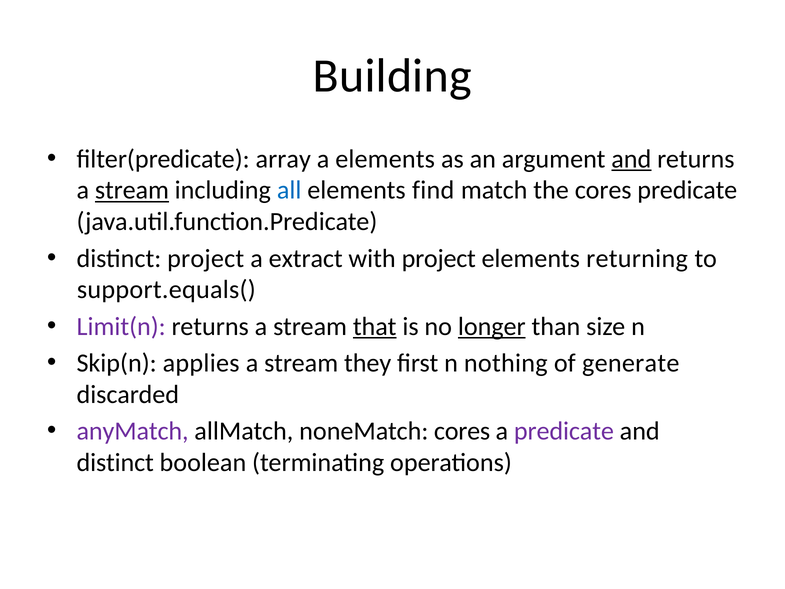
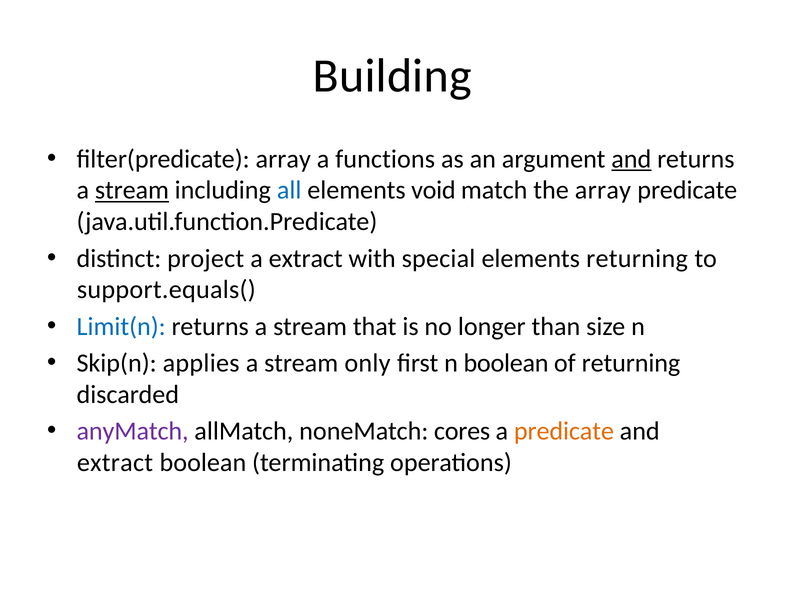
a elements: elements -> functions
find: find -> void
the cores: cores -> array
with project: project -> special
Limit(n colour: purple -> blue
that underline: present -> none
longer underline: present -> none
they: they -> only
n nothing: nothing -> boolean
of generate: generate -> returning
predicate at (564, 431) colour: purple -> orange
distinct at (115, 462): distinct -> extract
